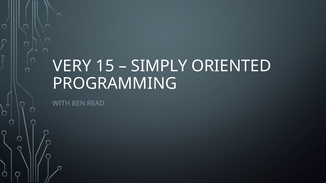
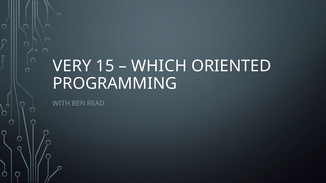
SIMPLY: SIMPLY -> WHICH
